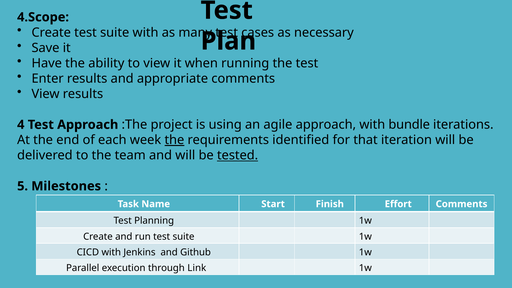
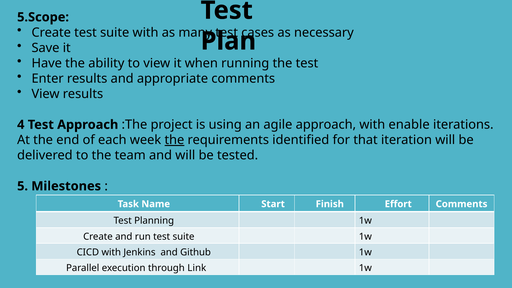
4.Scope: 4.Scope -> 5.Scope
bundle: bundle -> enable
tested underline: present -> none
